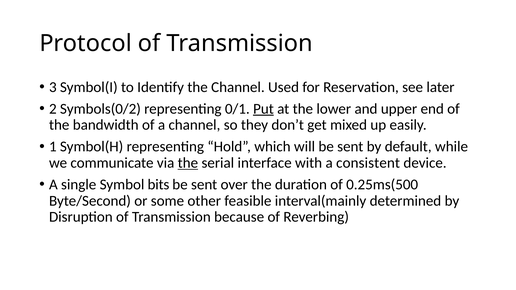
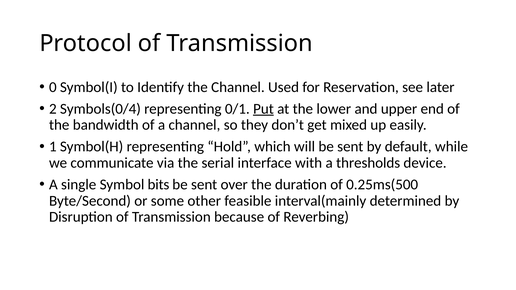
3: 3 -> 0
Symbols(0/2: Symbols(0/2 -> Symbols(0/4
the at (188, 163) underline: present -> none
consistent: consistent -> thresholds
